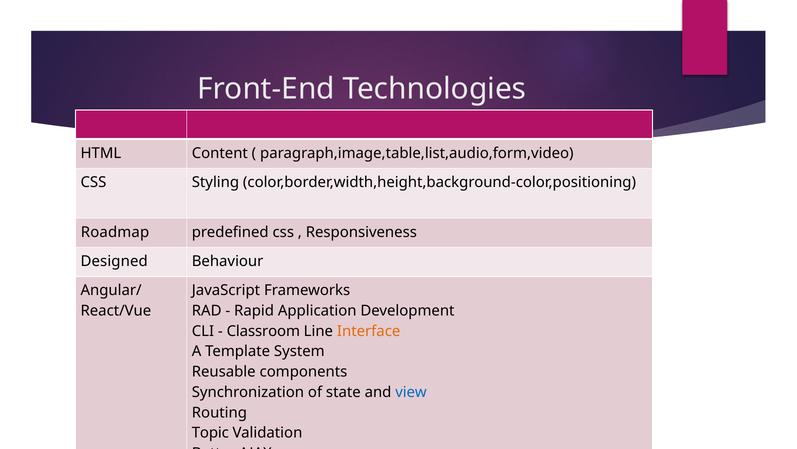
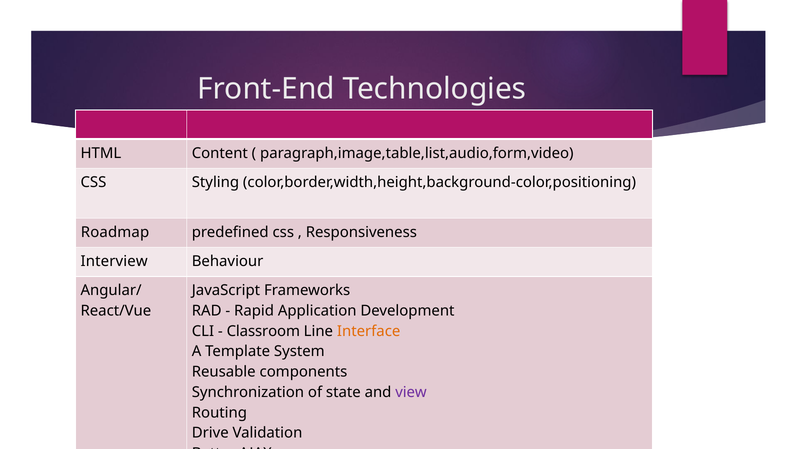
Designed: Designed -> Interview
view colour: blue -> purple
Topic: Topic -> Drive
